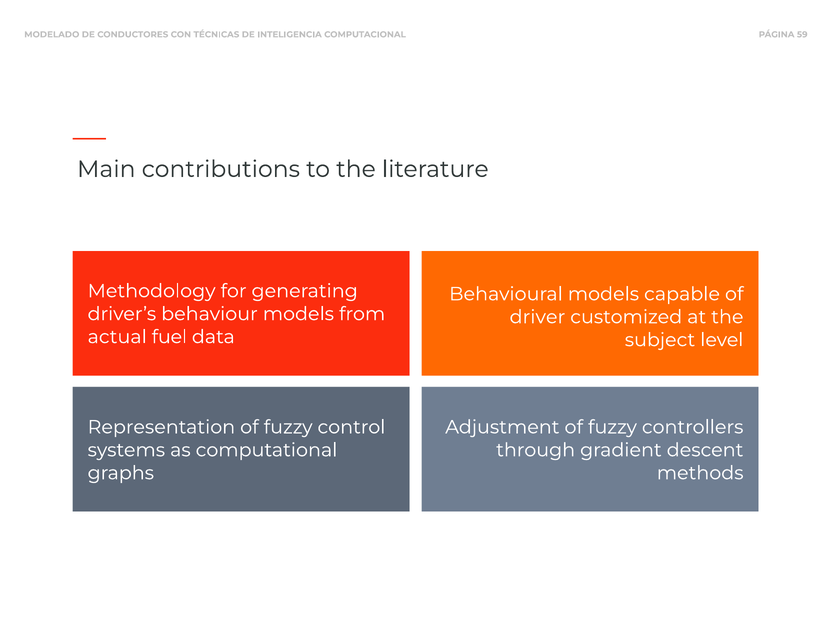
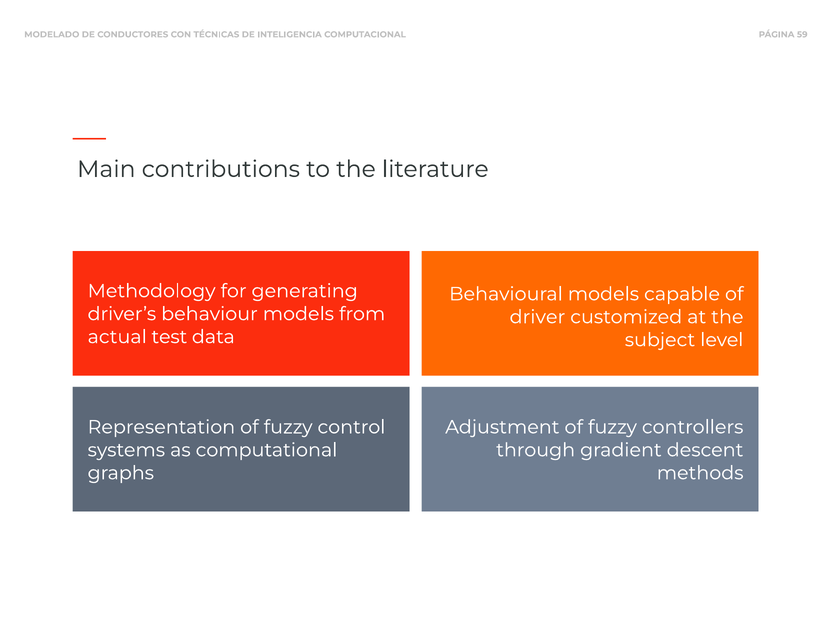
fuel: fuel -> test
